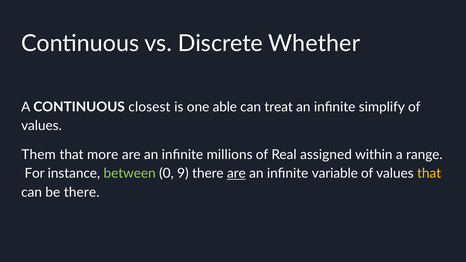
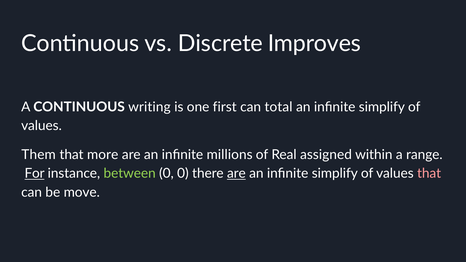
Whether: Whether -> Improves
closest: closest -> writing
able: able -> first
treat: treat -> total
For underline: none -> present
0 9: 9 -> 0
variable at (335, 174): variable -> simplify
that at (429, 174) colour: yellow -> pink
be there: there -> move
